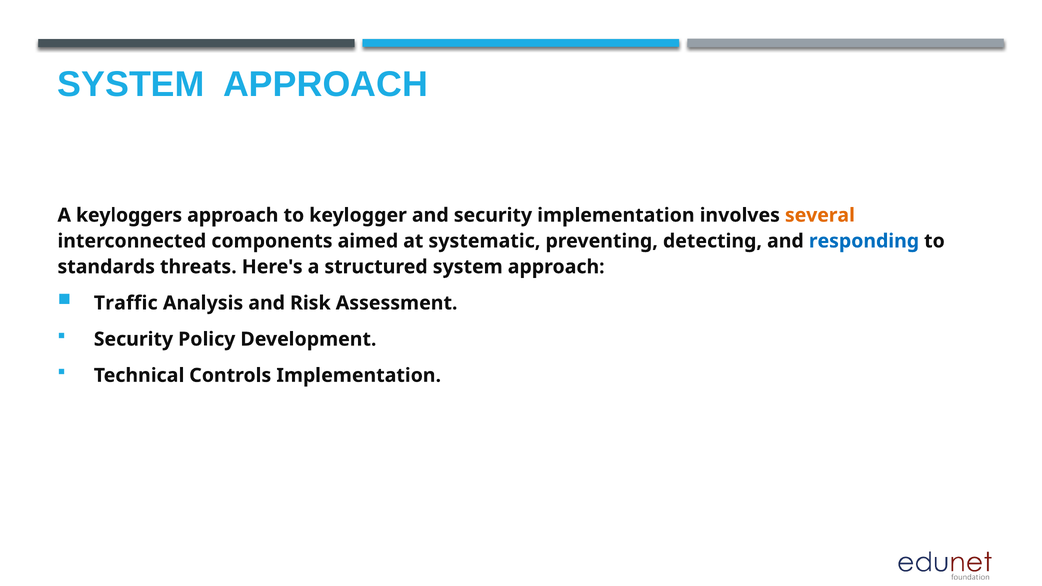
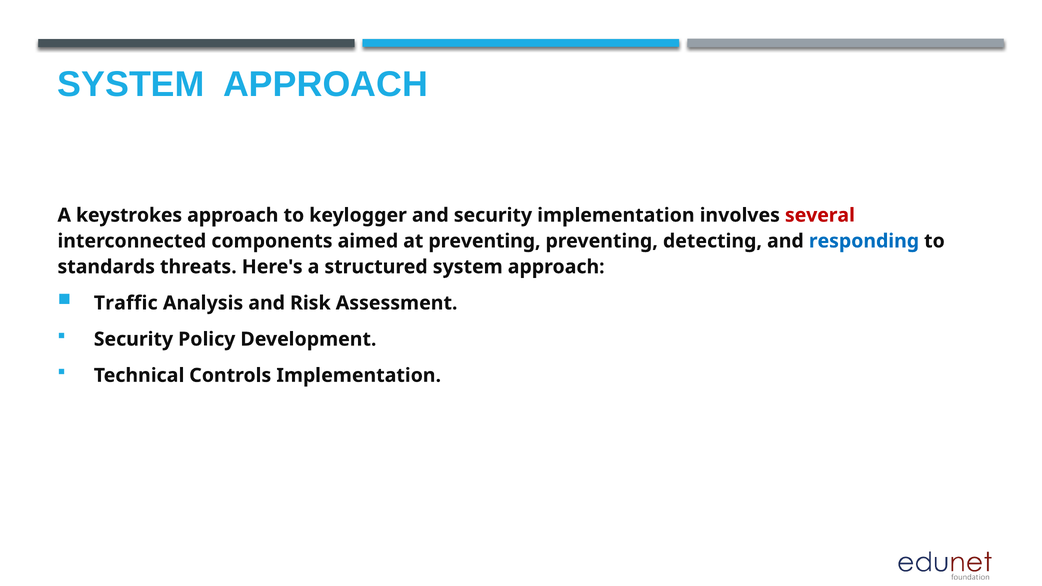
keyloggers: keyloggers -> keystrokes
several colour: orange -> red
at systematic: systematic -> preventing
